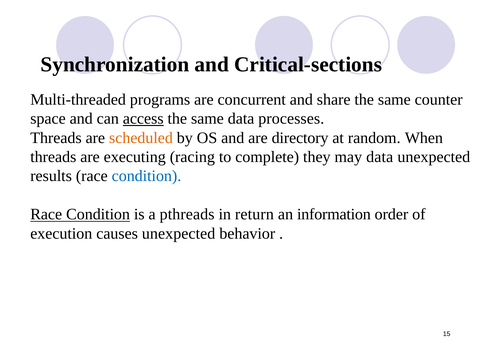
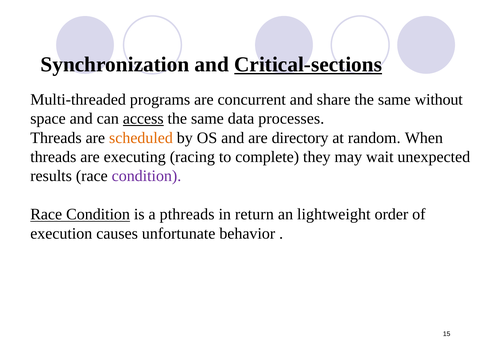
Critical-sections underline: none -> present
counter: counter -> without
may data: data -> wait
condition at (146, 176) colour: blue -> purple
information: information -> lightweight
causes unexpected: unexpected -> unfortunate
